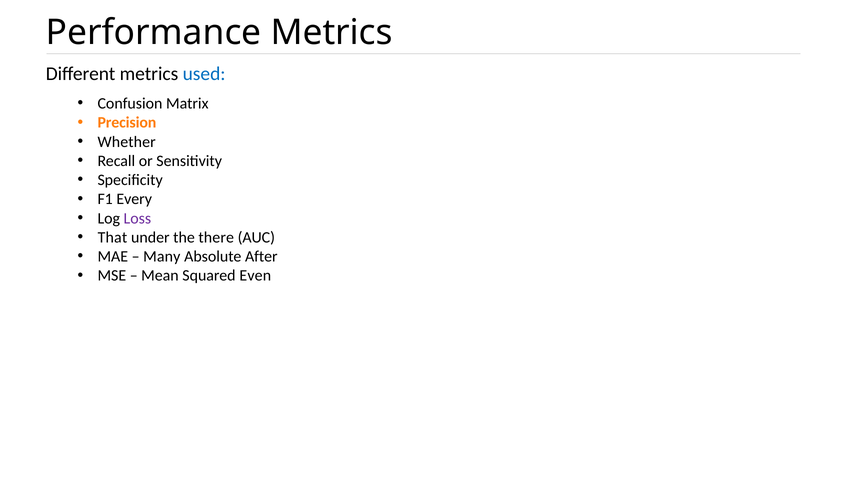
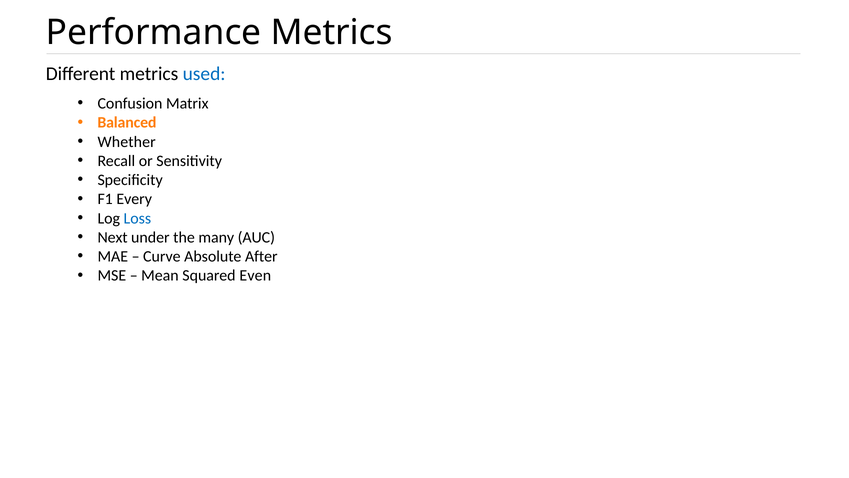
Precision: Precision -> Balanced
Loss colour: purple -> blue
That: That -> Next
there: there -> many
Many: Many -> Curve
